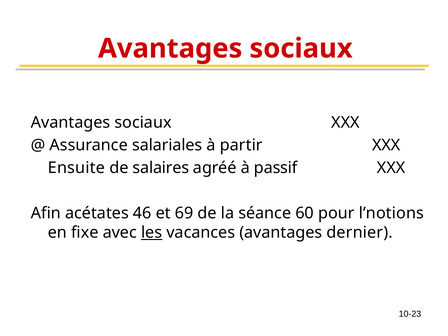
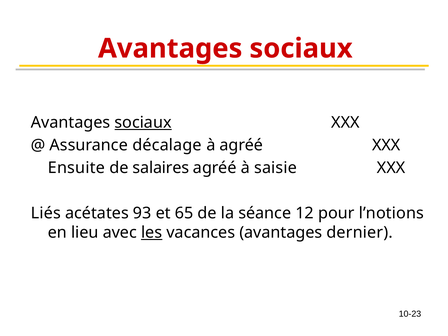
sociaux at (143, 123) underline: none -> present
salariales: salariales -> décalage
à partir: partir -> agréé
passif: passif -> saisie
Afin: Afin -> Liés
46: 46 -> 93
69: 69 -> 65
60: 60 -> 12
fixe: fixe -> lieu
